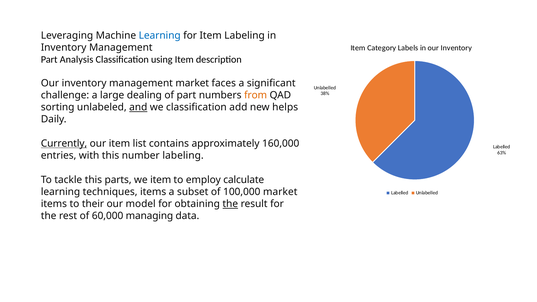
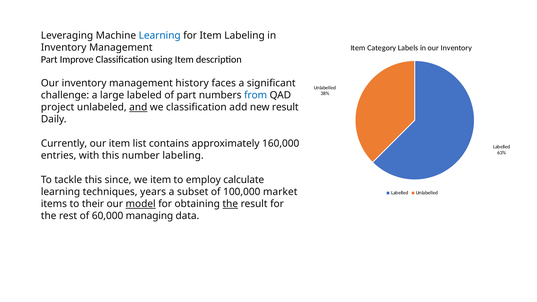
Analysis: Analysis -> Improve
management market: market -> history
dealing: dealing -> labeled
from colour: orange -> blue
sorting: sorting -> project
new helps: helps -> result
Currently underline: present -> none
parts: parts -> since
techniques items: items -> years
model underline: none -> present
